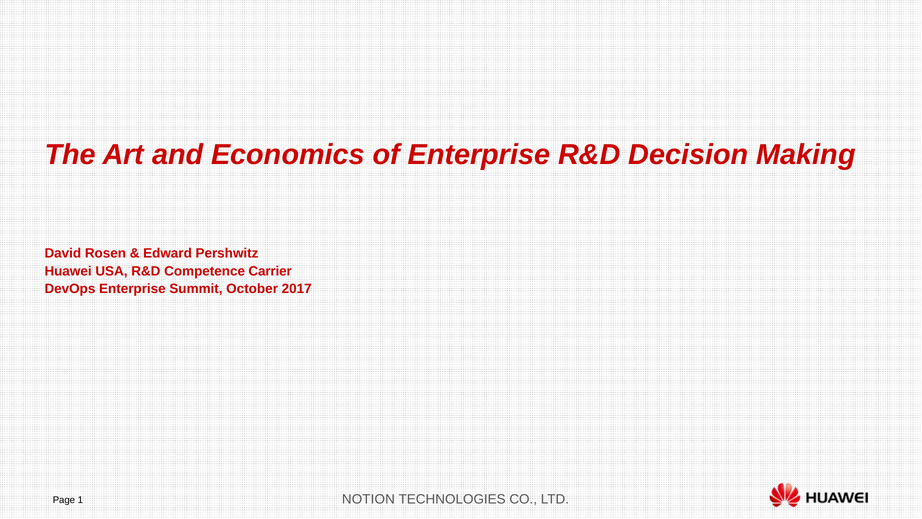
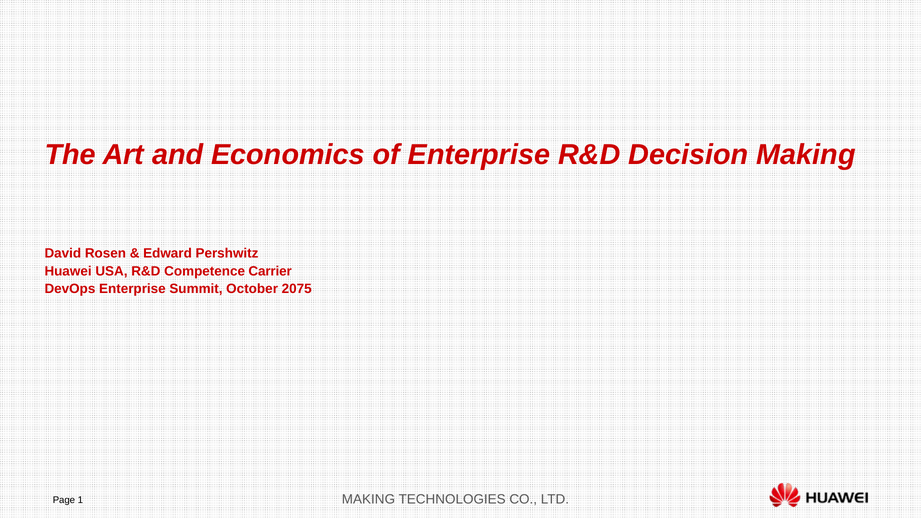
2017: 2017 -> 2075
NOTION at (368, 499): NOTION -> MAKING
